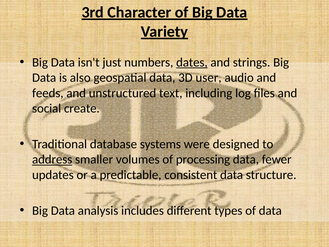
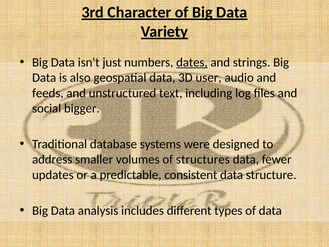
create: create -> bigger
address underline: present -> none
processing: processing -> structures
